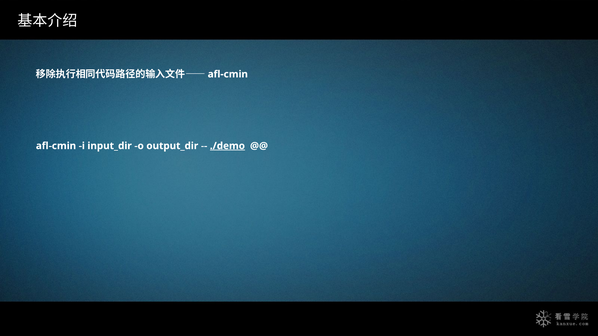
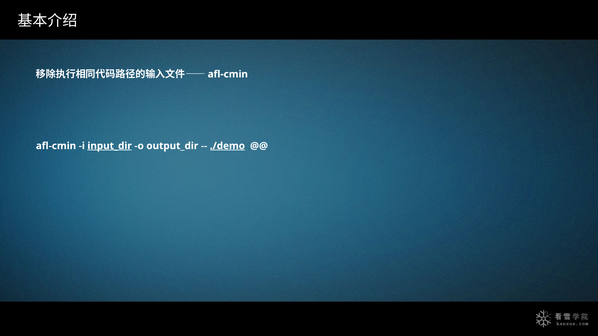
input_dir underline: none -> present
